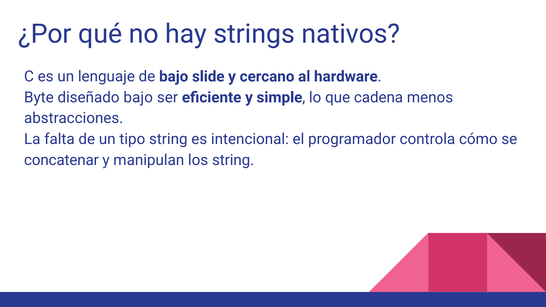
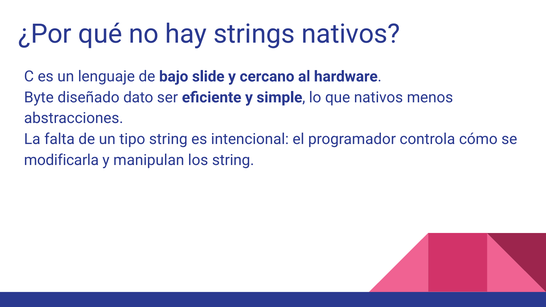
diseñado bajo: bajo -> dato
que cadena: cadena -> nativos
concatenar: concatenar -> modificarla
